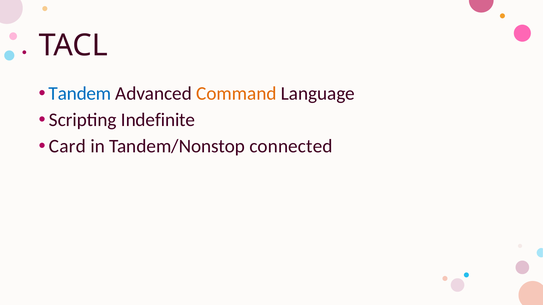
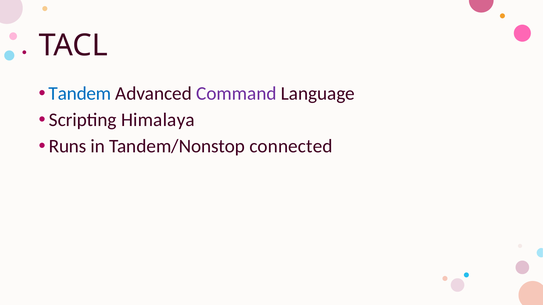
Command colour: orange -> purple
Indefinite: Indefinite -> Himalaya
Card: Card -> Runs
